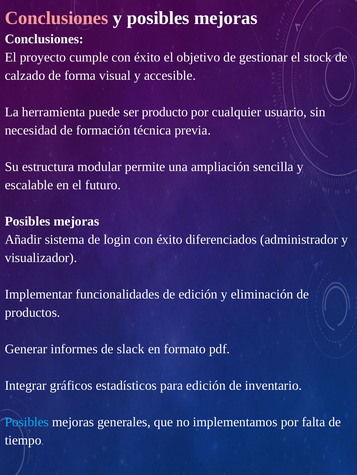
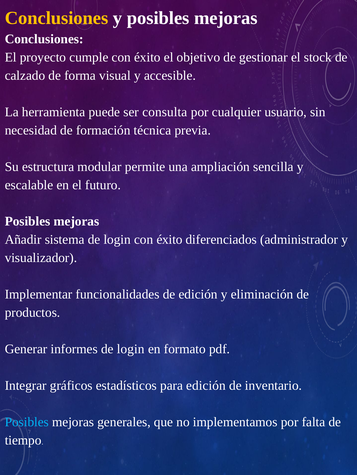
Conclusiones at (57, 18) colour: pink -> yellow
producto: producto -> consulta
informes de slack: slack -> login
